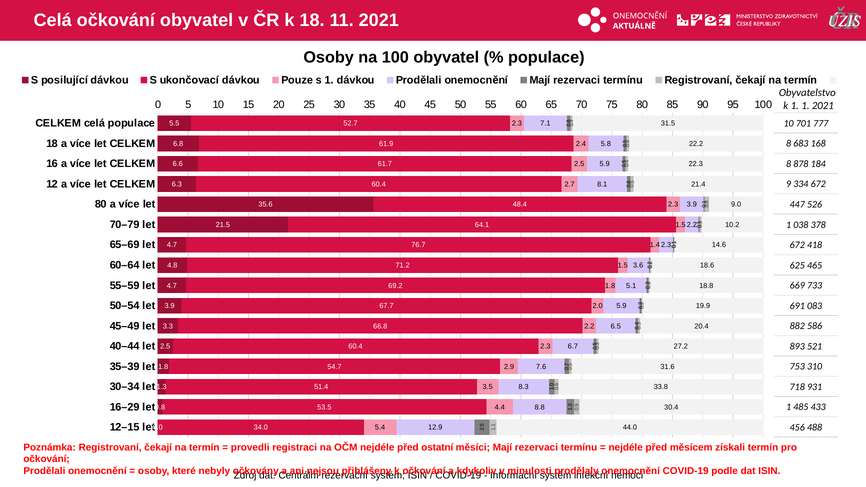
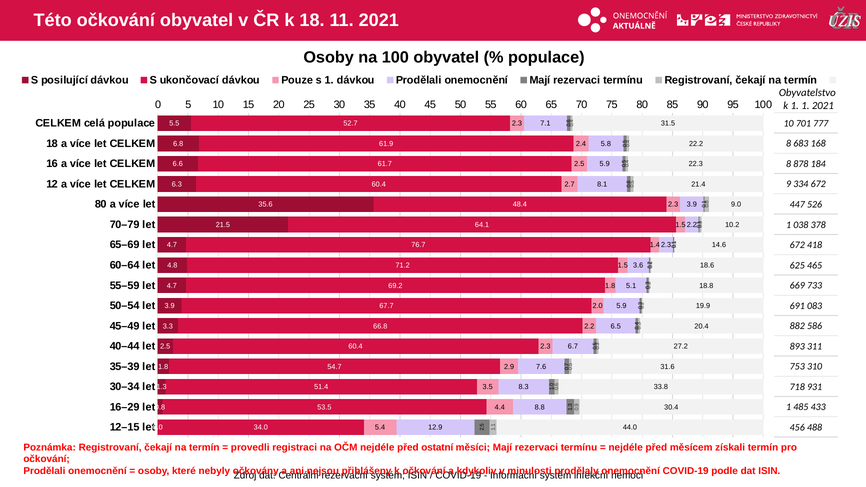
Celá at (53, 20): Celá -> Této
521: 521 -> 311
